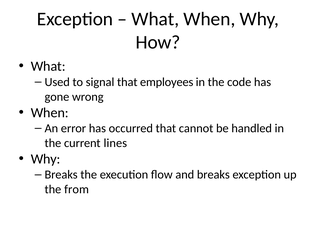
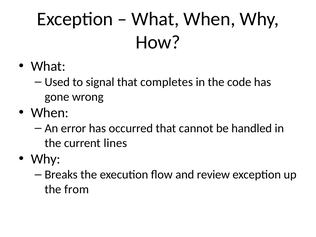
employees: employees -> completes
and breaks: breaks -> review
